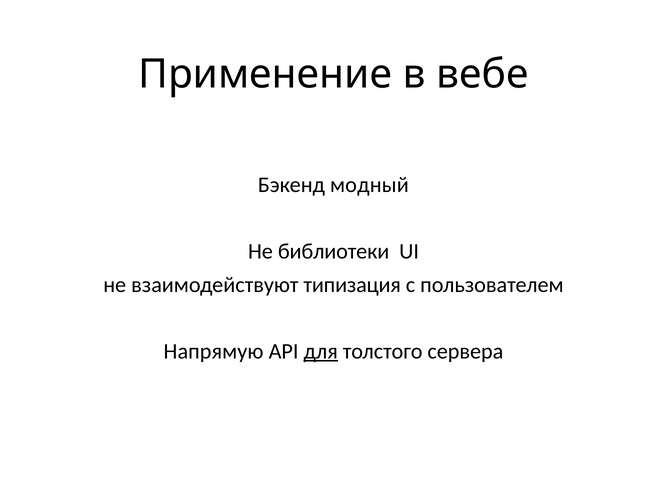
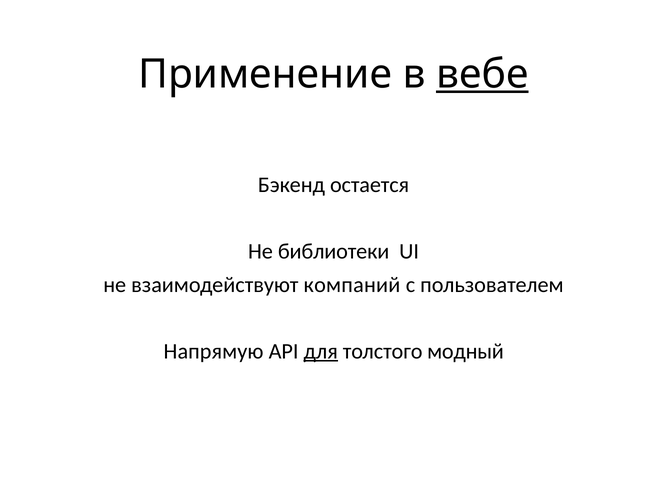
вебе underline: none -> present
модный: модный -> остается
типизация: типизация -> компаний
сервера: сервера -> модный
